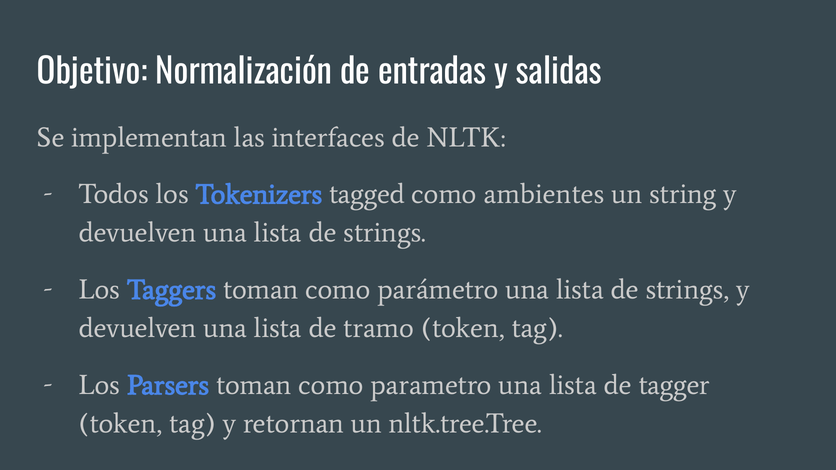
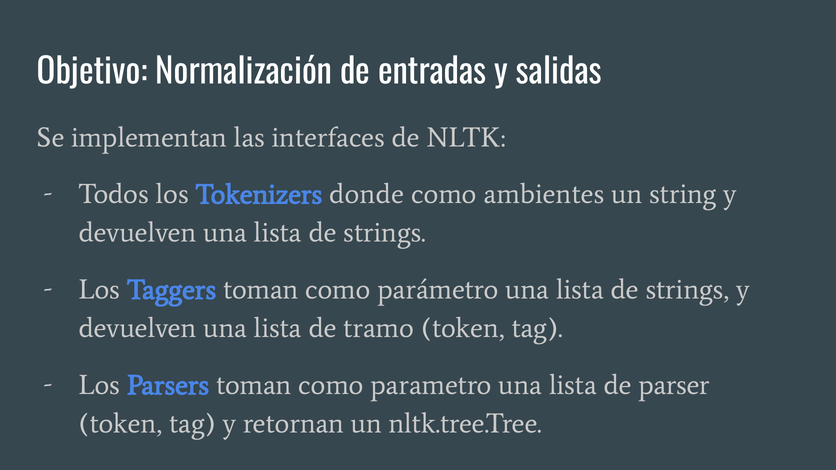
tagged: tagged -> donde
tagger: tagger -> parser
